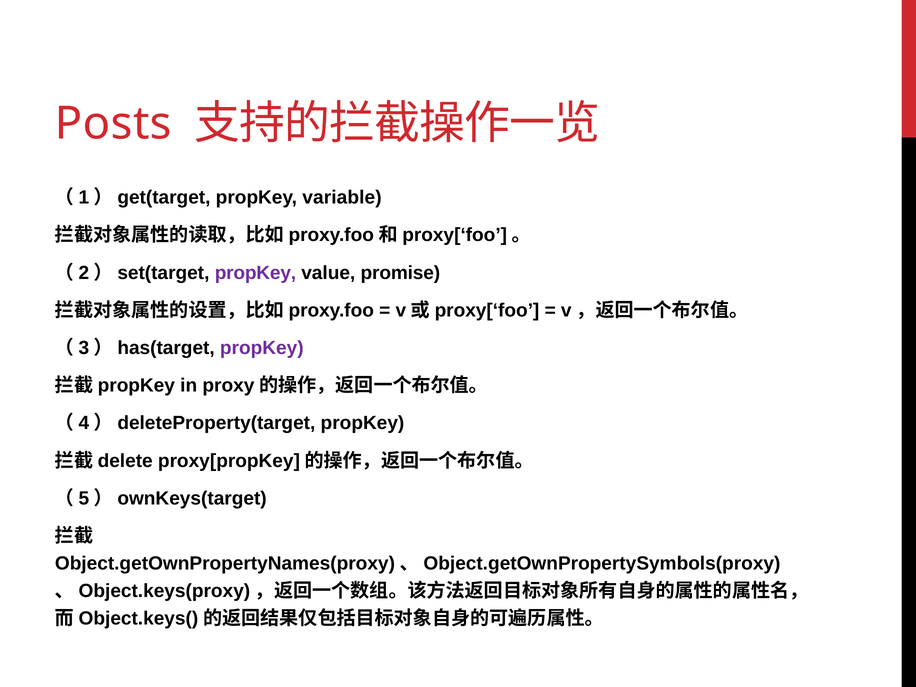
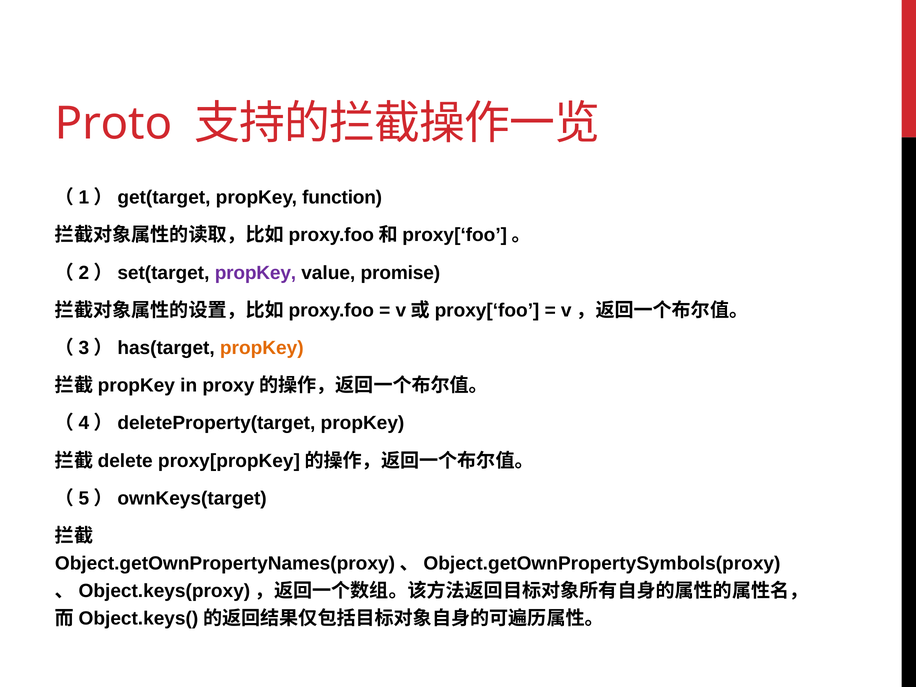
Posts: Posts -> Proto
variable: variable -> function
propKey at (262, 348) colour: purple -> orange
